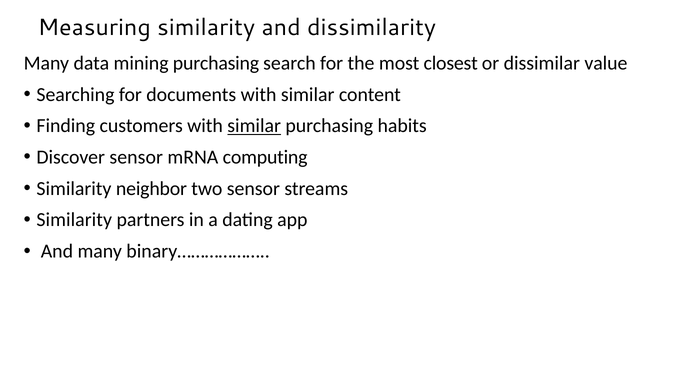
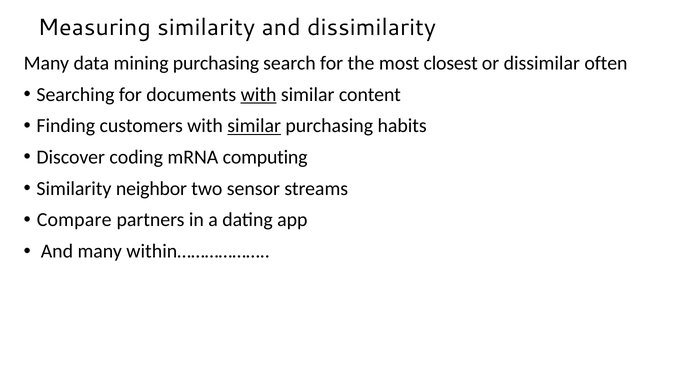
value: value -> often
with at (259, 94) underline: none -> present
Discover sensor: sensor -> coding
Similarity at (74, 220): Similarity -> Compare
binary………………: binary……………… -> within………………
